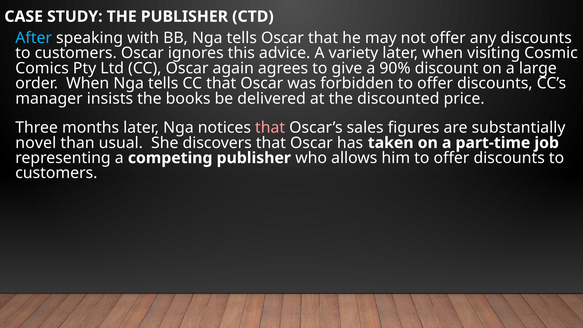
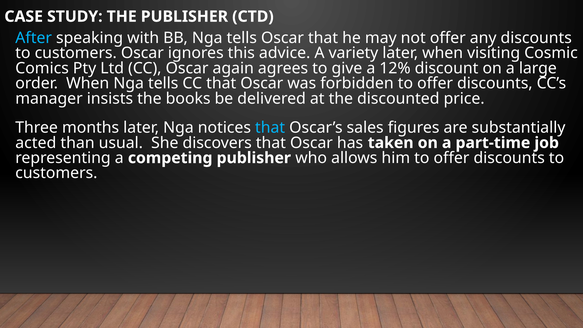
90%: 90% -> 12%
that at (270, 128) colour: pink -> light blue
novel: novel -> acted
